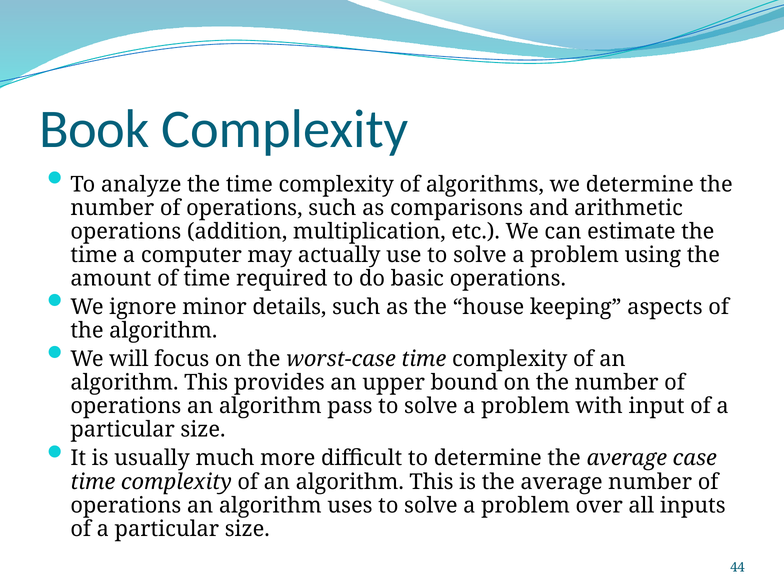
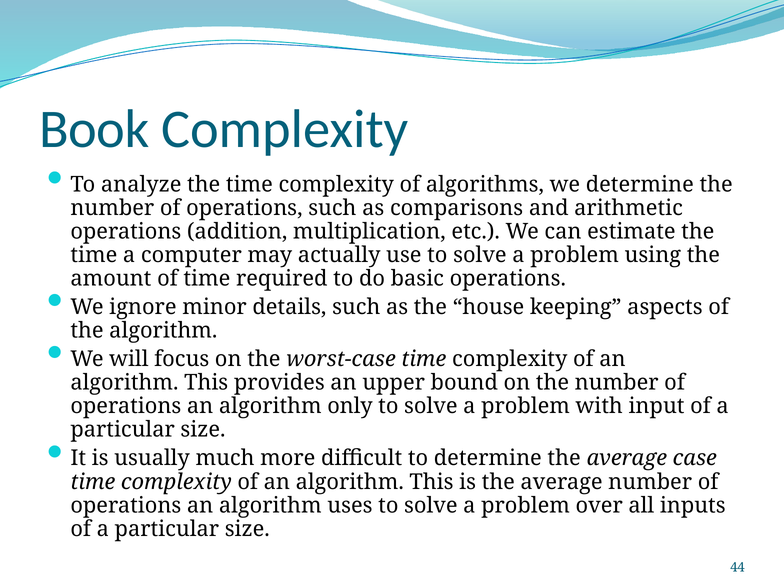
pass: pass -> only
